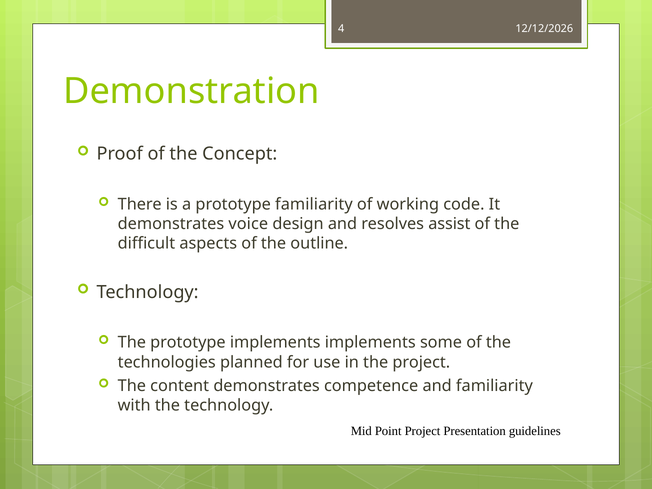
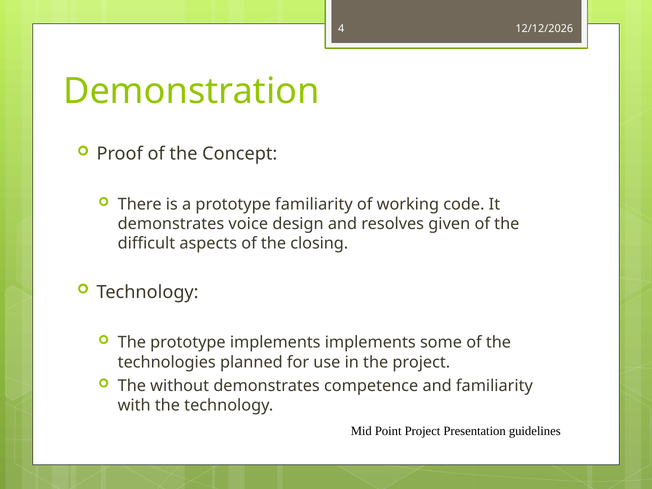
assist: assist -> given
outline: outline -> closing
content: content -> without
